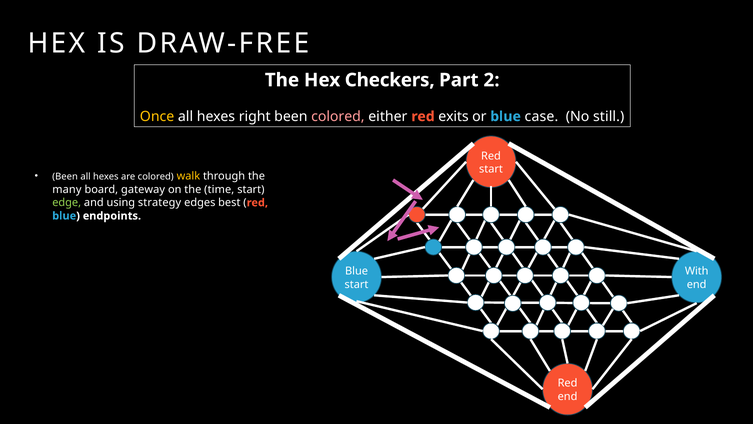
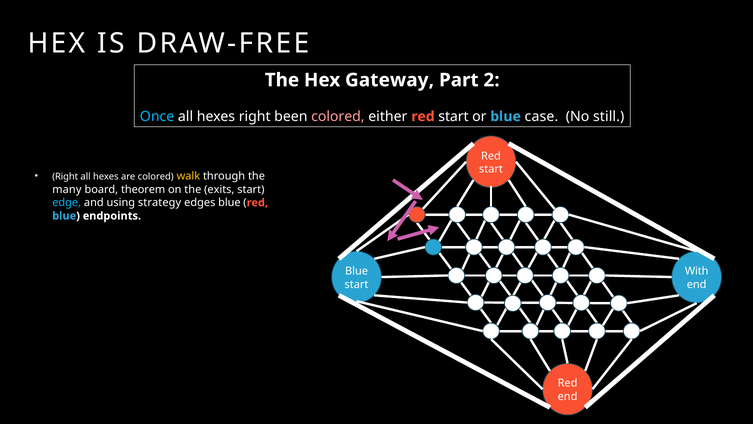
Checkers: Checkers -> Gateway
Once colour: yellow -> light blue
either red exits: exits -> start
Been at (65, 177): Been -> Right
gateway: gateway -> theorem
time: time -> exits
edge colour: light green -> light blue
edges best: best -> blue
